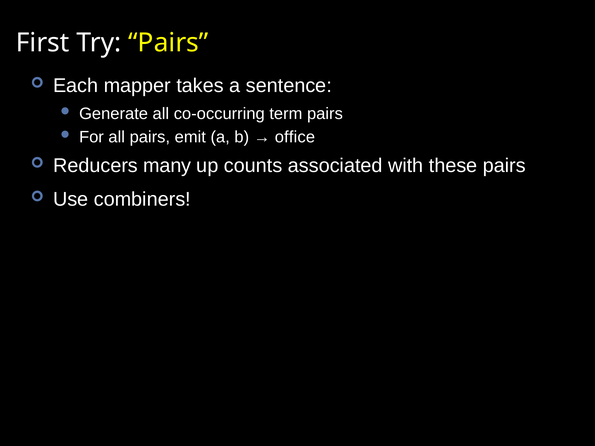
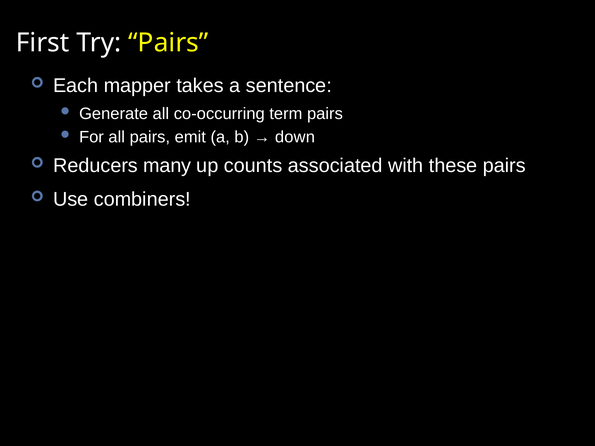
office: office -> down
